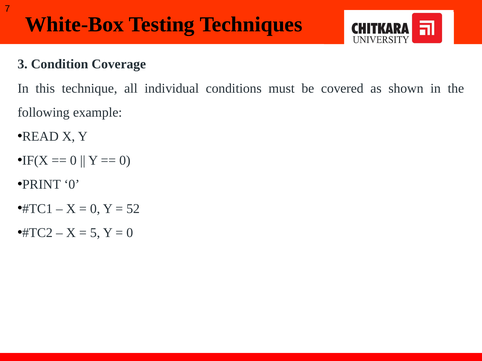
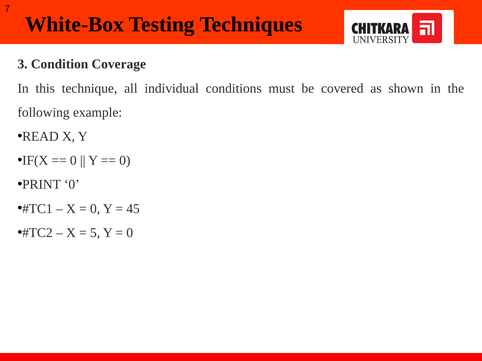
52: 52 -> 45
